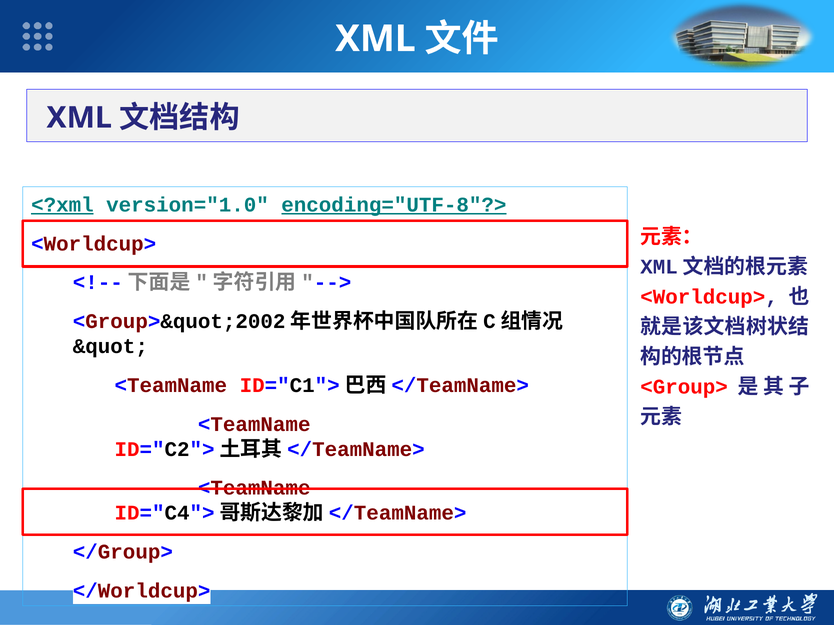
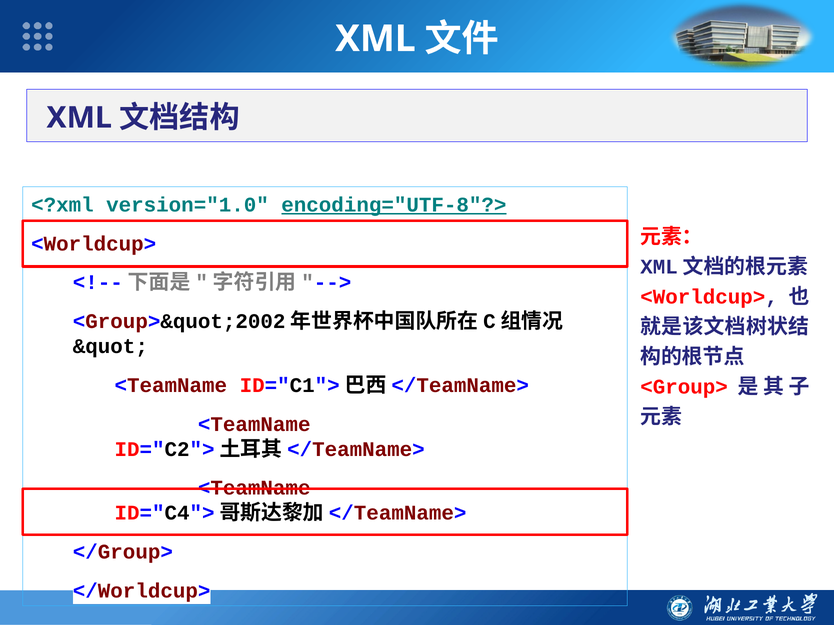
<?xml underline: present -> none
